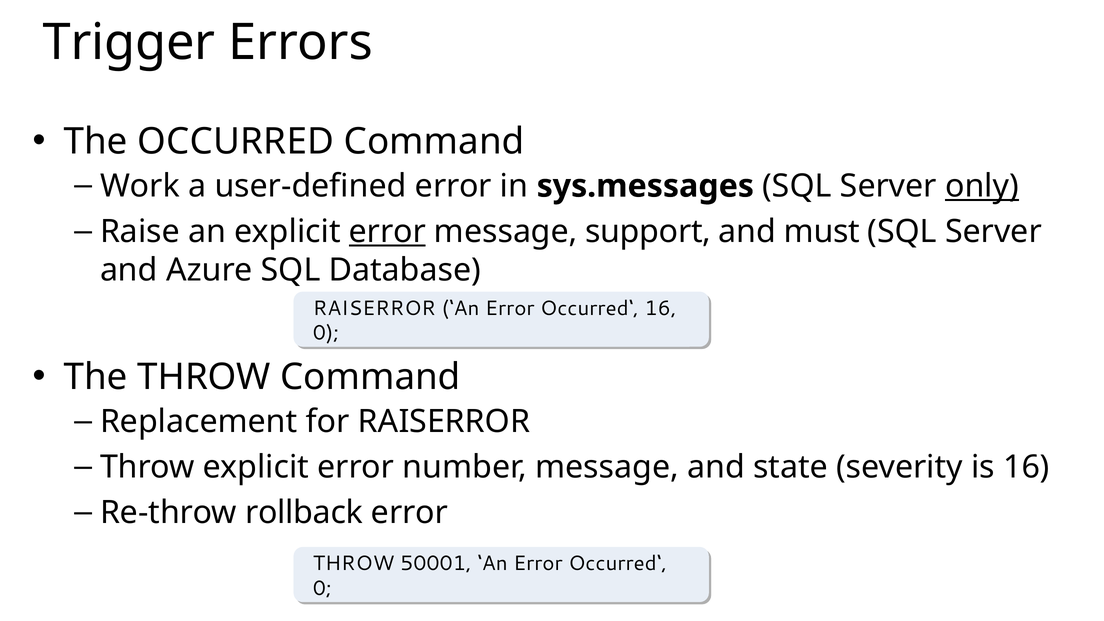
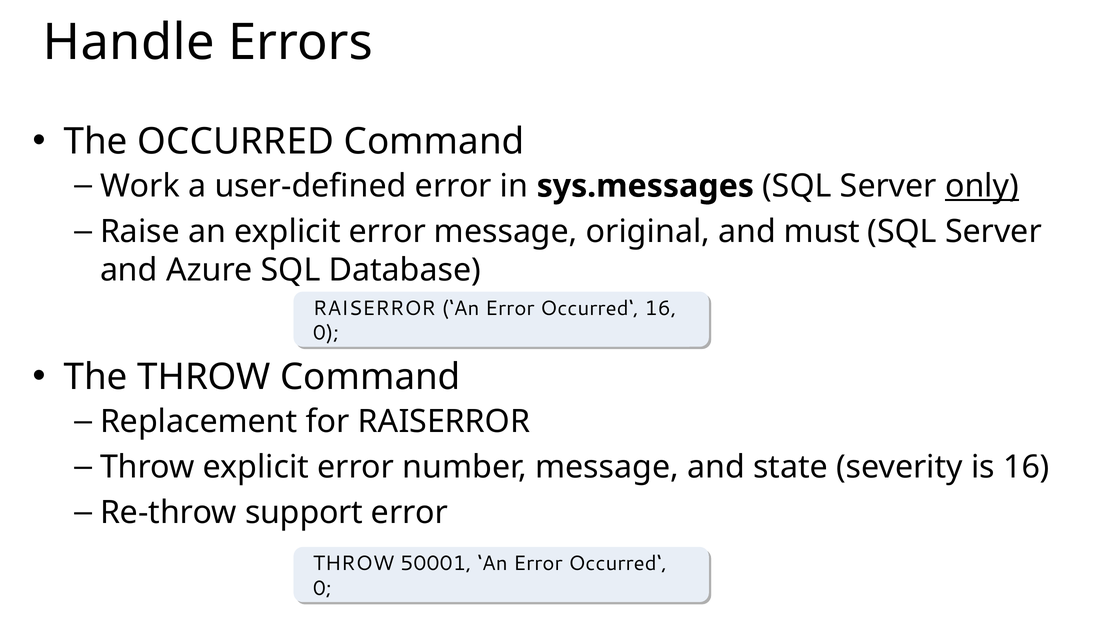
Trigger: Trigger -> Handle
error at (387, 232) underline: present -> none
support: support -> original
rollback: rollback -> support
